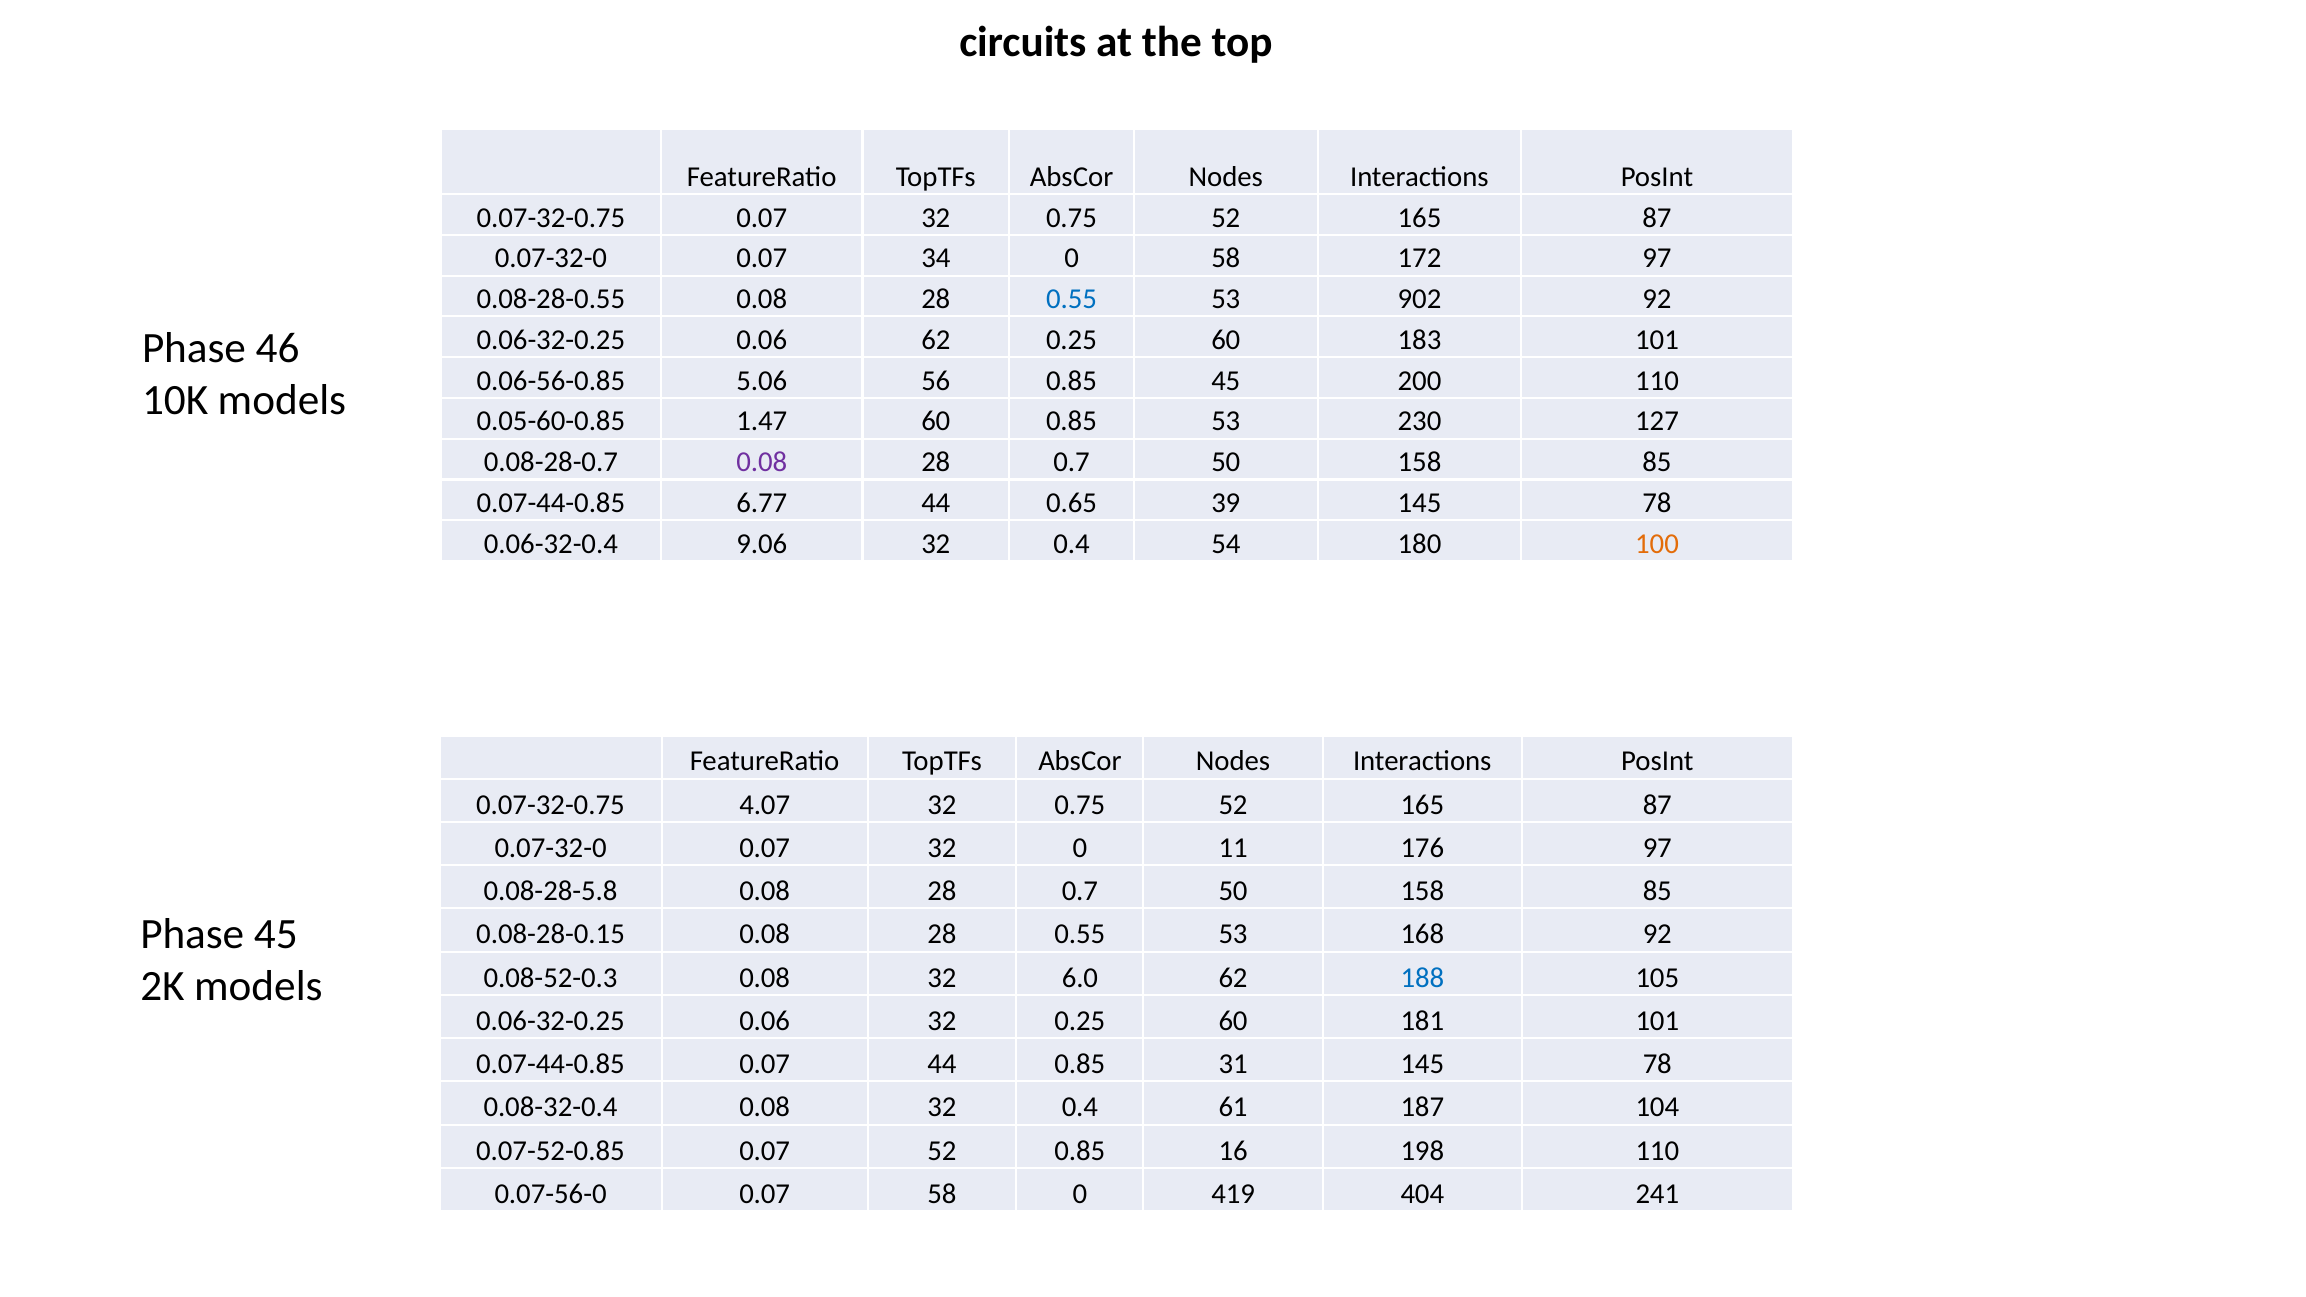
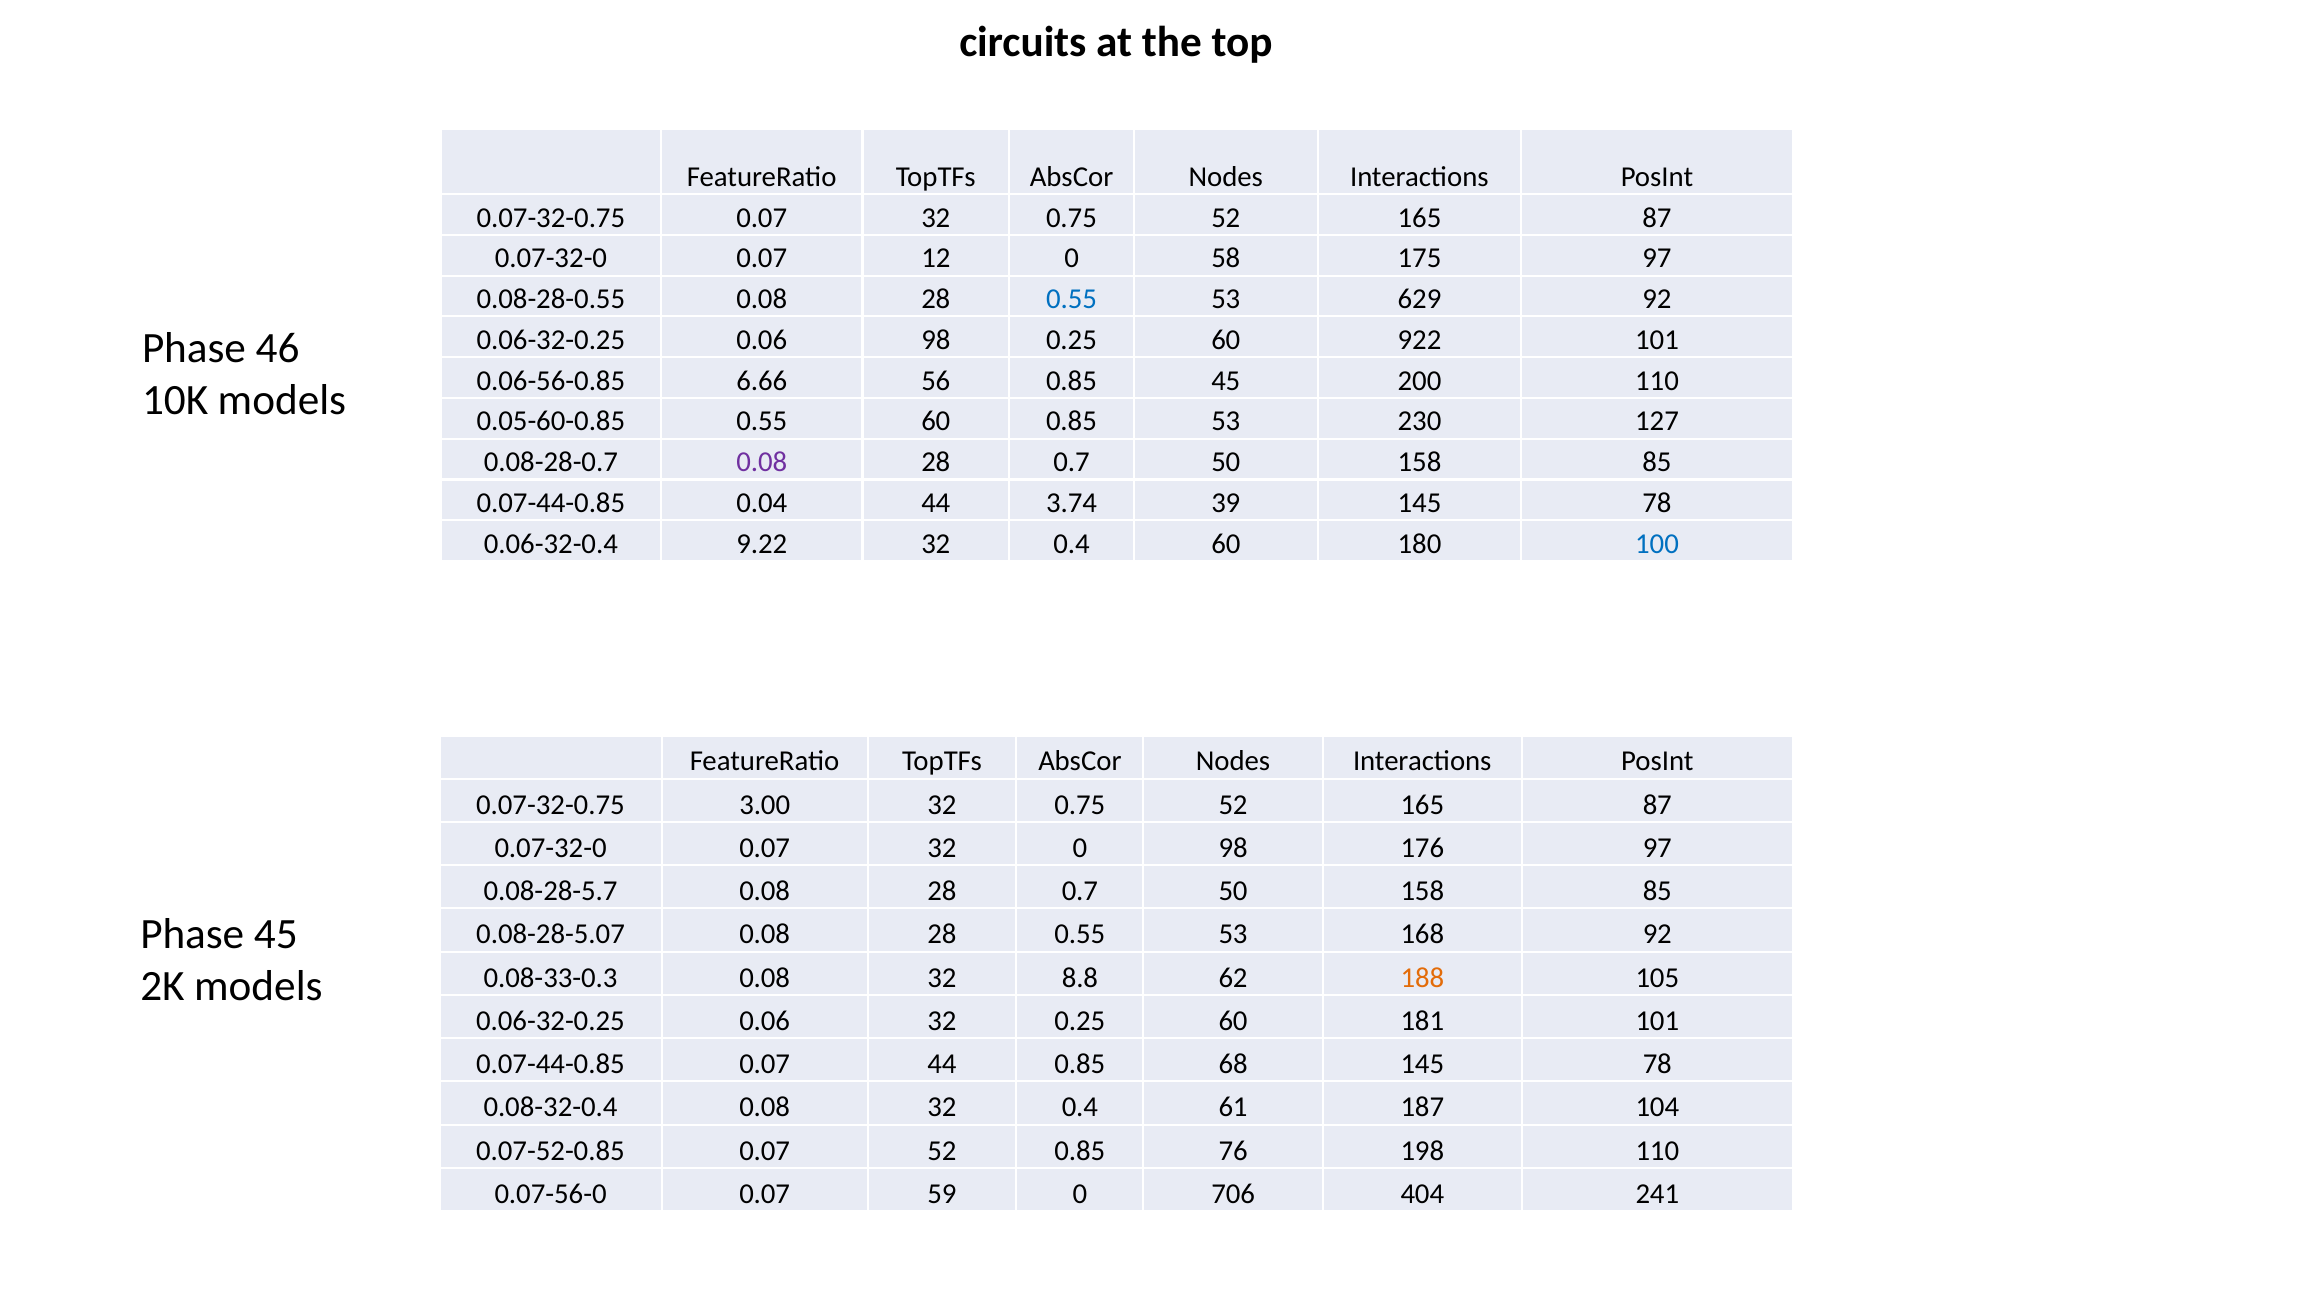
34: 34 -> 12
172: 172 -> 175
902: 902 -> 629
0.06 62: 62 -> 98
183: 183 -> 922
5.06: 5.06 -> 6.66
0.05-60-0.85 1.47: 1.47 -> 0.55
6.77: 6.77 -> 0.04
0.65: 0.65 -> 3.74
9.06: 9.06 -> 9.22
0.4 54: 54 -> 60
100 colour: orange -> blue
4.07: 4.07 -> 3.00
0 11: 11 -> 98
0.08-28-5.8: 0.08-28-5.8 -> 0.08-28-5.7
0.08-28-0.15: 0.08-28-0.15 -> 0.08-28-5.07
0.08-52-0.3: 0.08-52-0.3 -> 0.08-33-0.3
6.0: 6.0 -> 8.8
188 colour: blue -> orange
31: 31 -> 68
16: 16 -> 76
0.07 58: 58 -> 59
419: 419 -> 706
